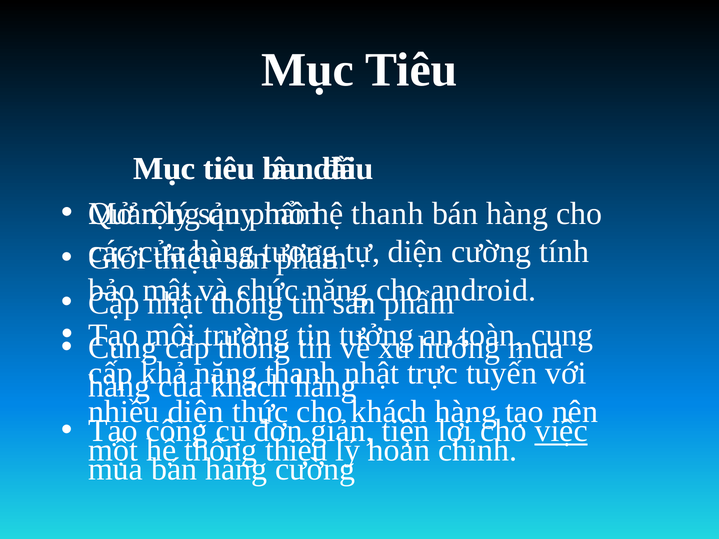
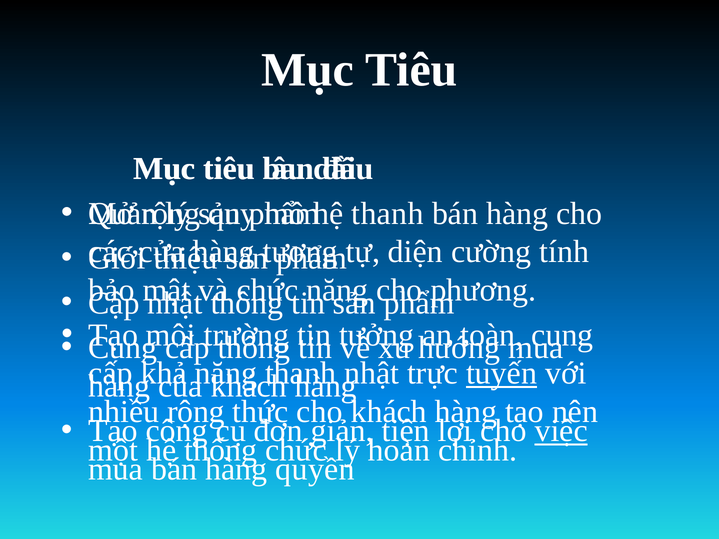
android: android -> phương
tuyến underline: none -> present
diện at (196, 412): diện -> rộng
thiệu at (296, 450): thiệu -> chức
hàng cường: cường -> quyền
